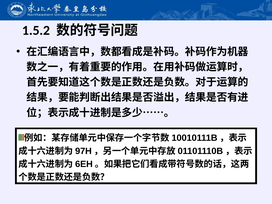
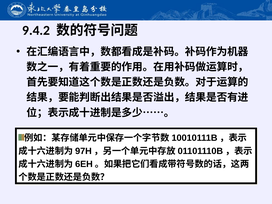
1.5.2: 1.5.2 -> 9.4.2
